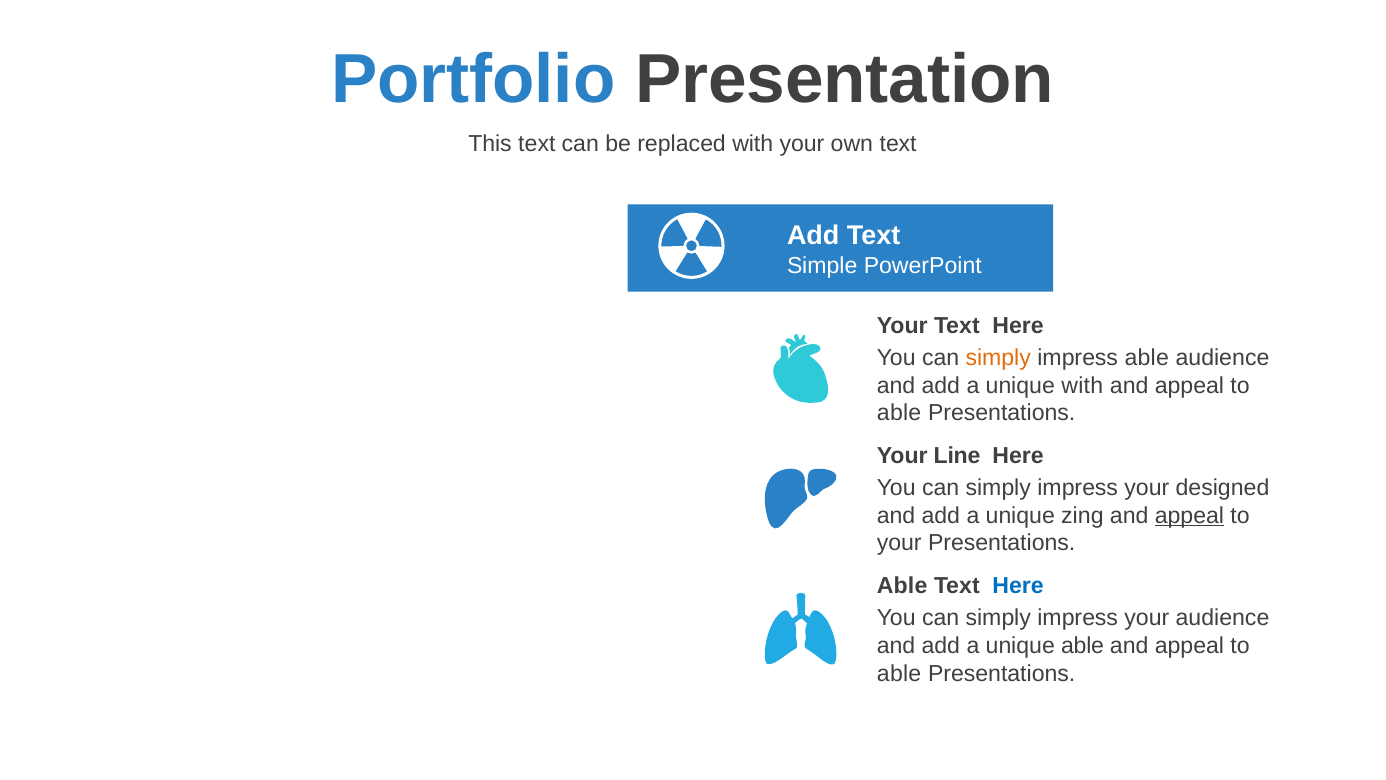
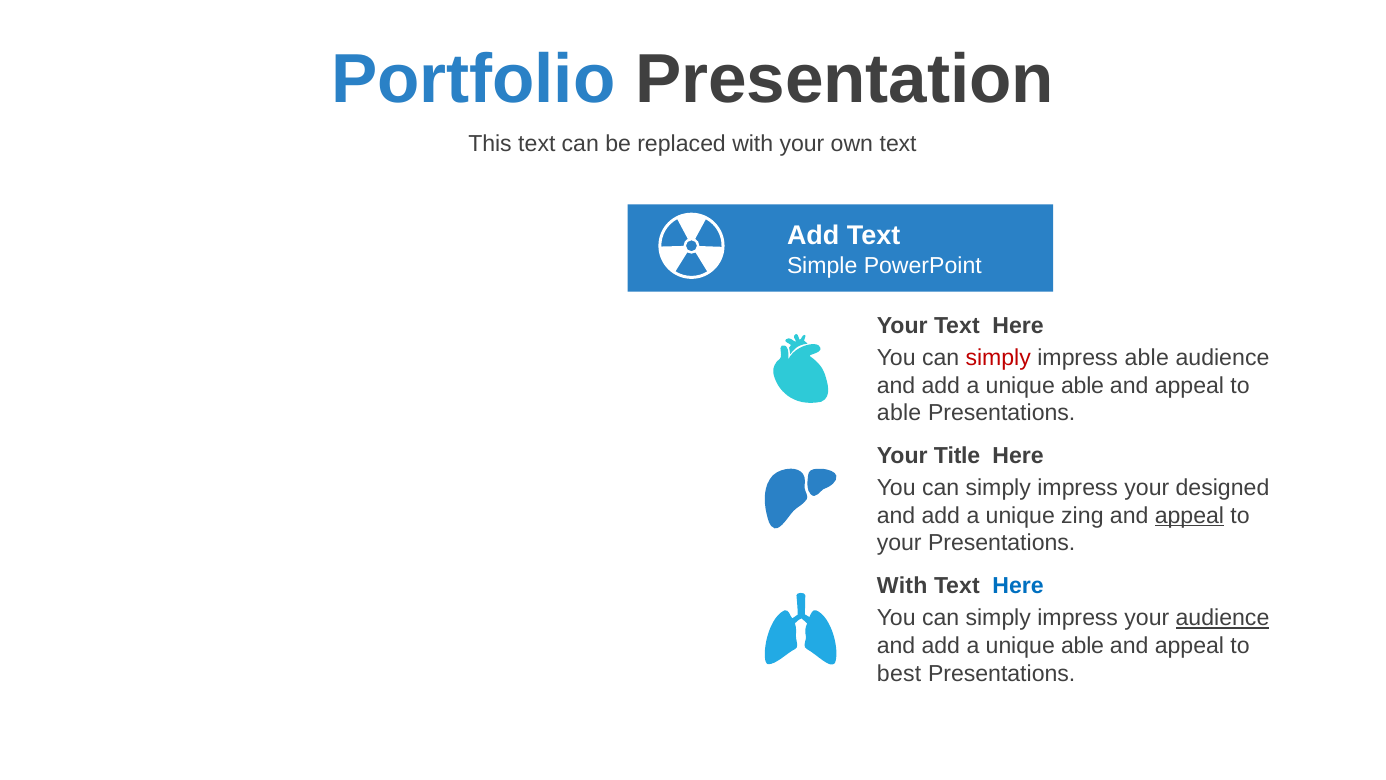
simply at (998, 358) colour: orange -> red
with at (1082, 385): with -> able
Line: Line -> Title
Able at (902, 586): Able -> With
audience at (1222, 618) underline: none -> present
able at (899, 673): able -> best
